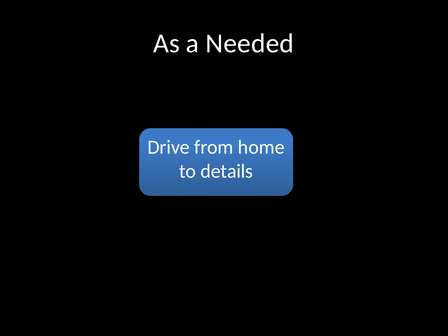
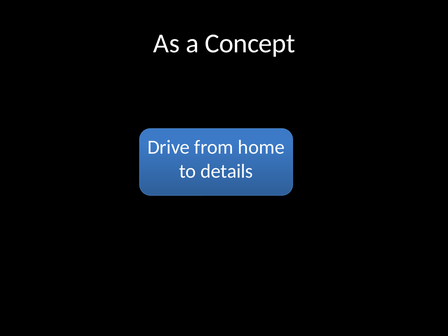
Needed: Needed -> Concept
